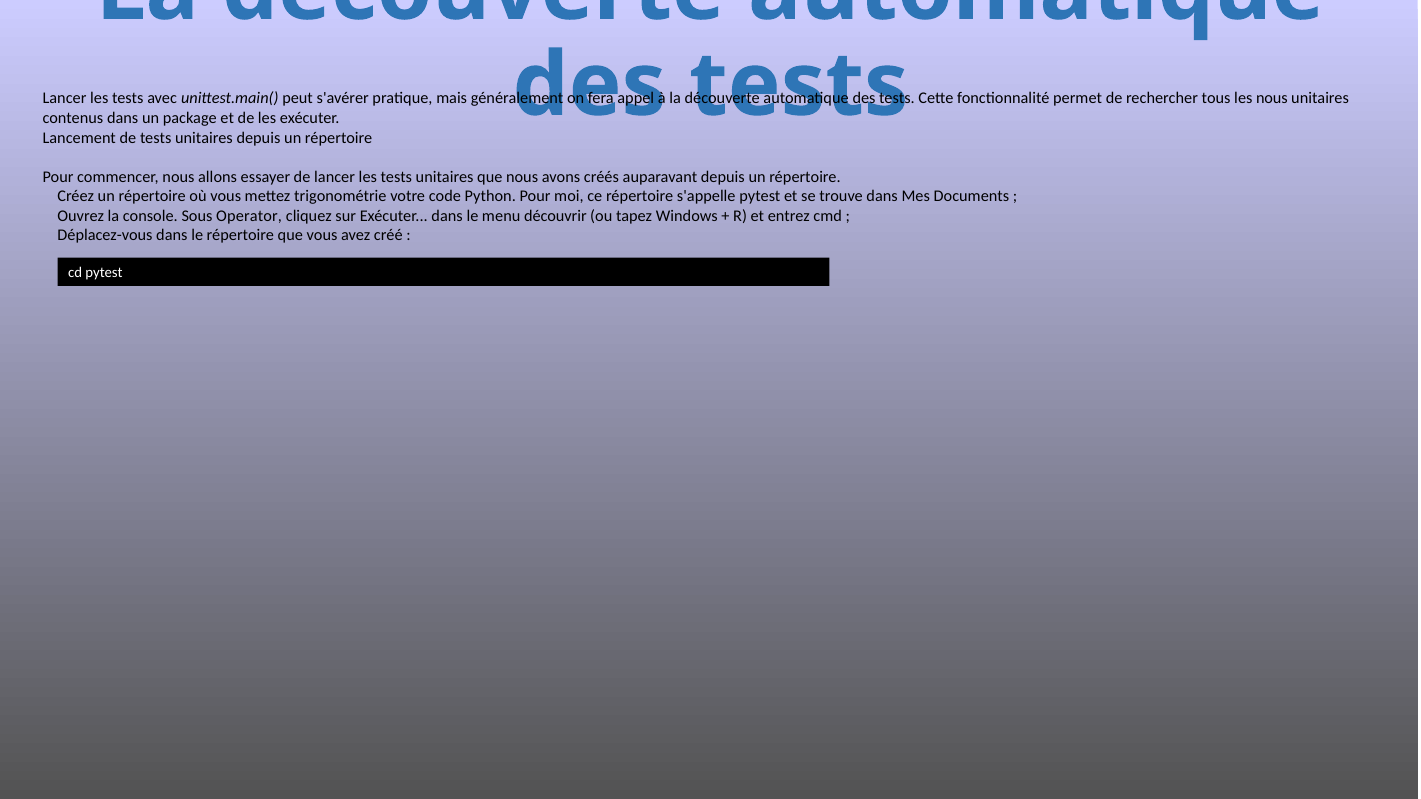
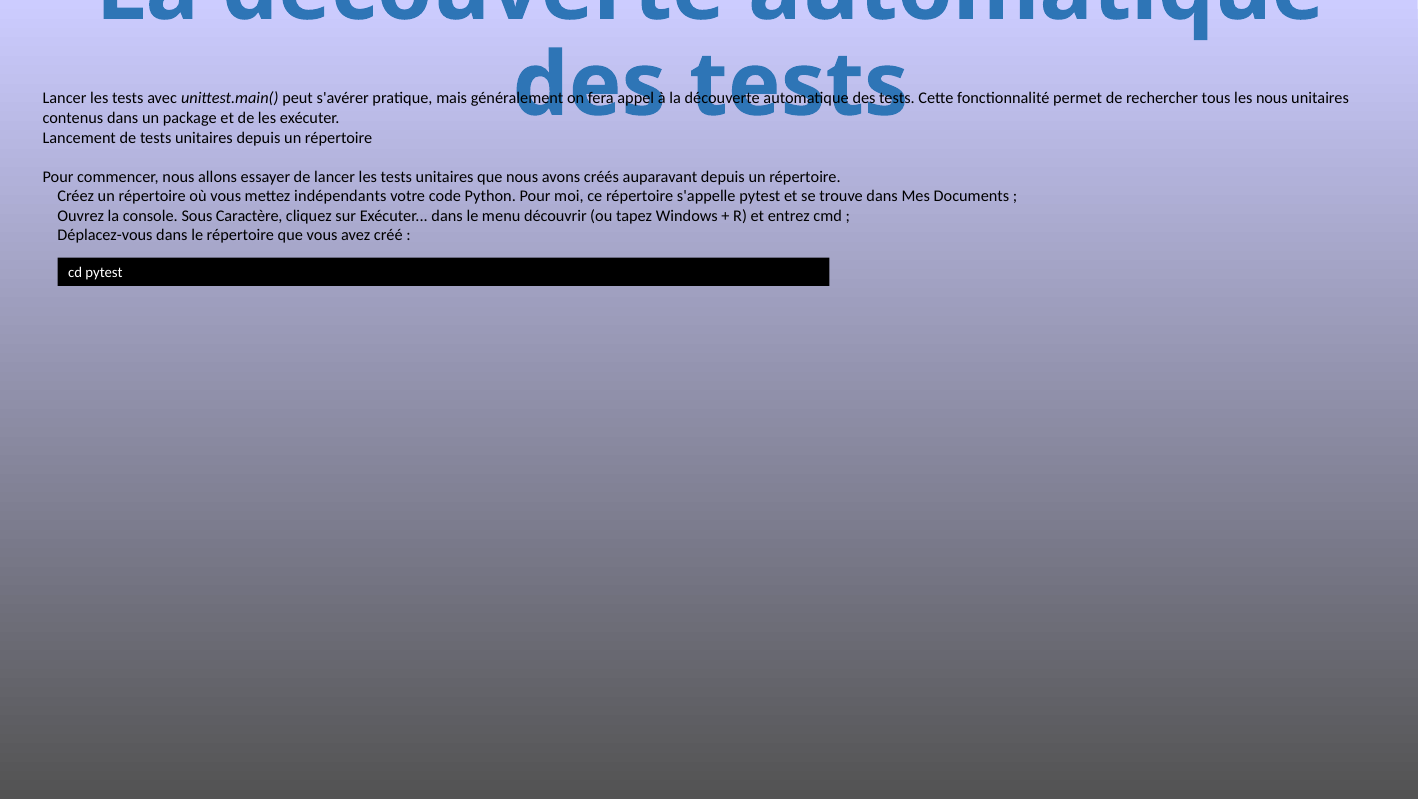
trigonométrie: trigonométrie -> indépendants
Operator: Operator -> Caractère
